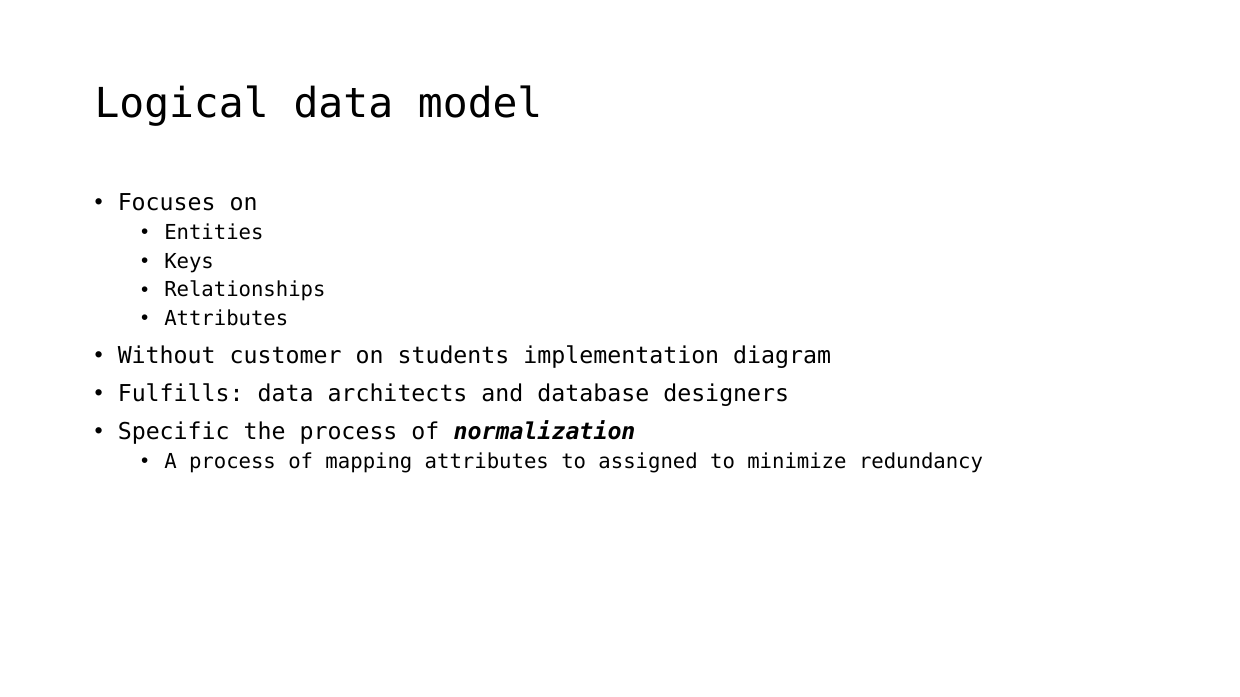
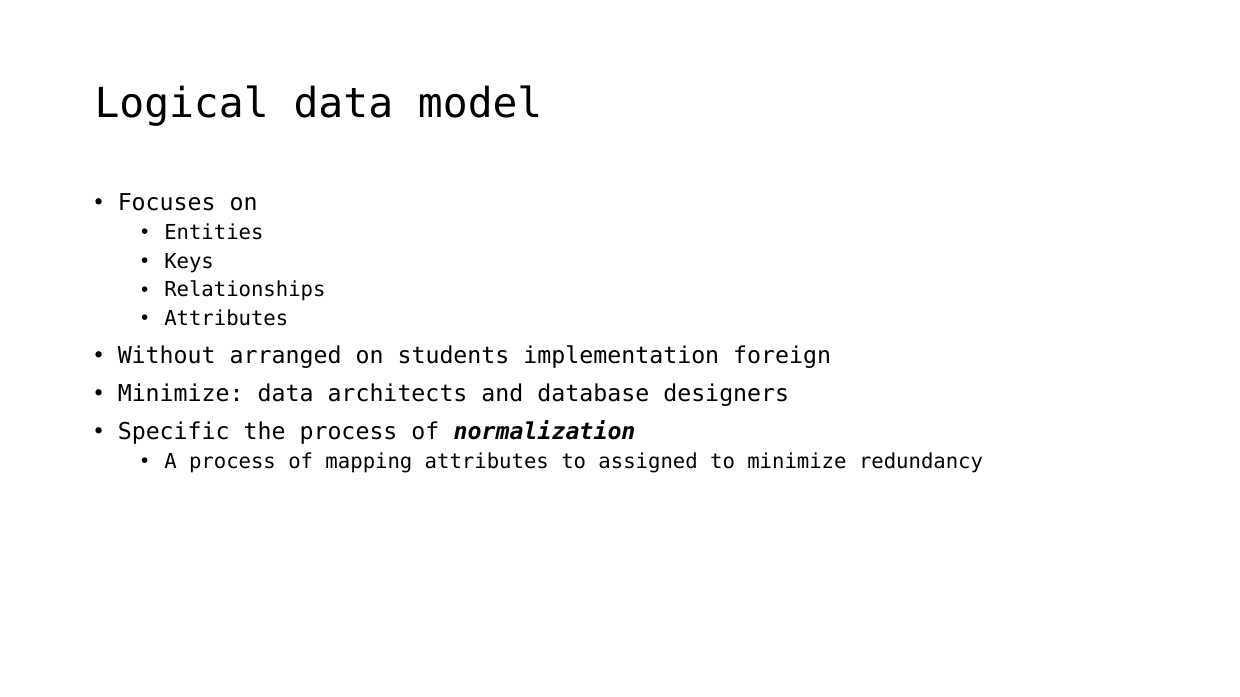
customer: customer -> arranged
diagram: diagram -> foreign
Fulfills at (181, 394): Fulfills -> Minimize
